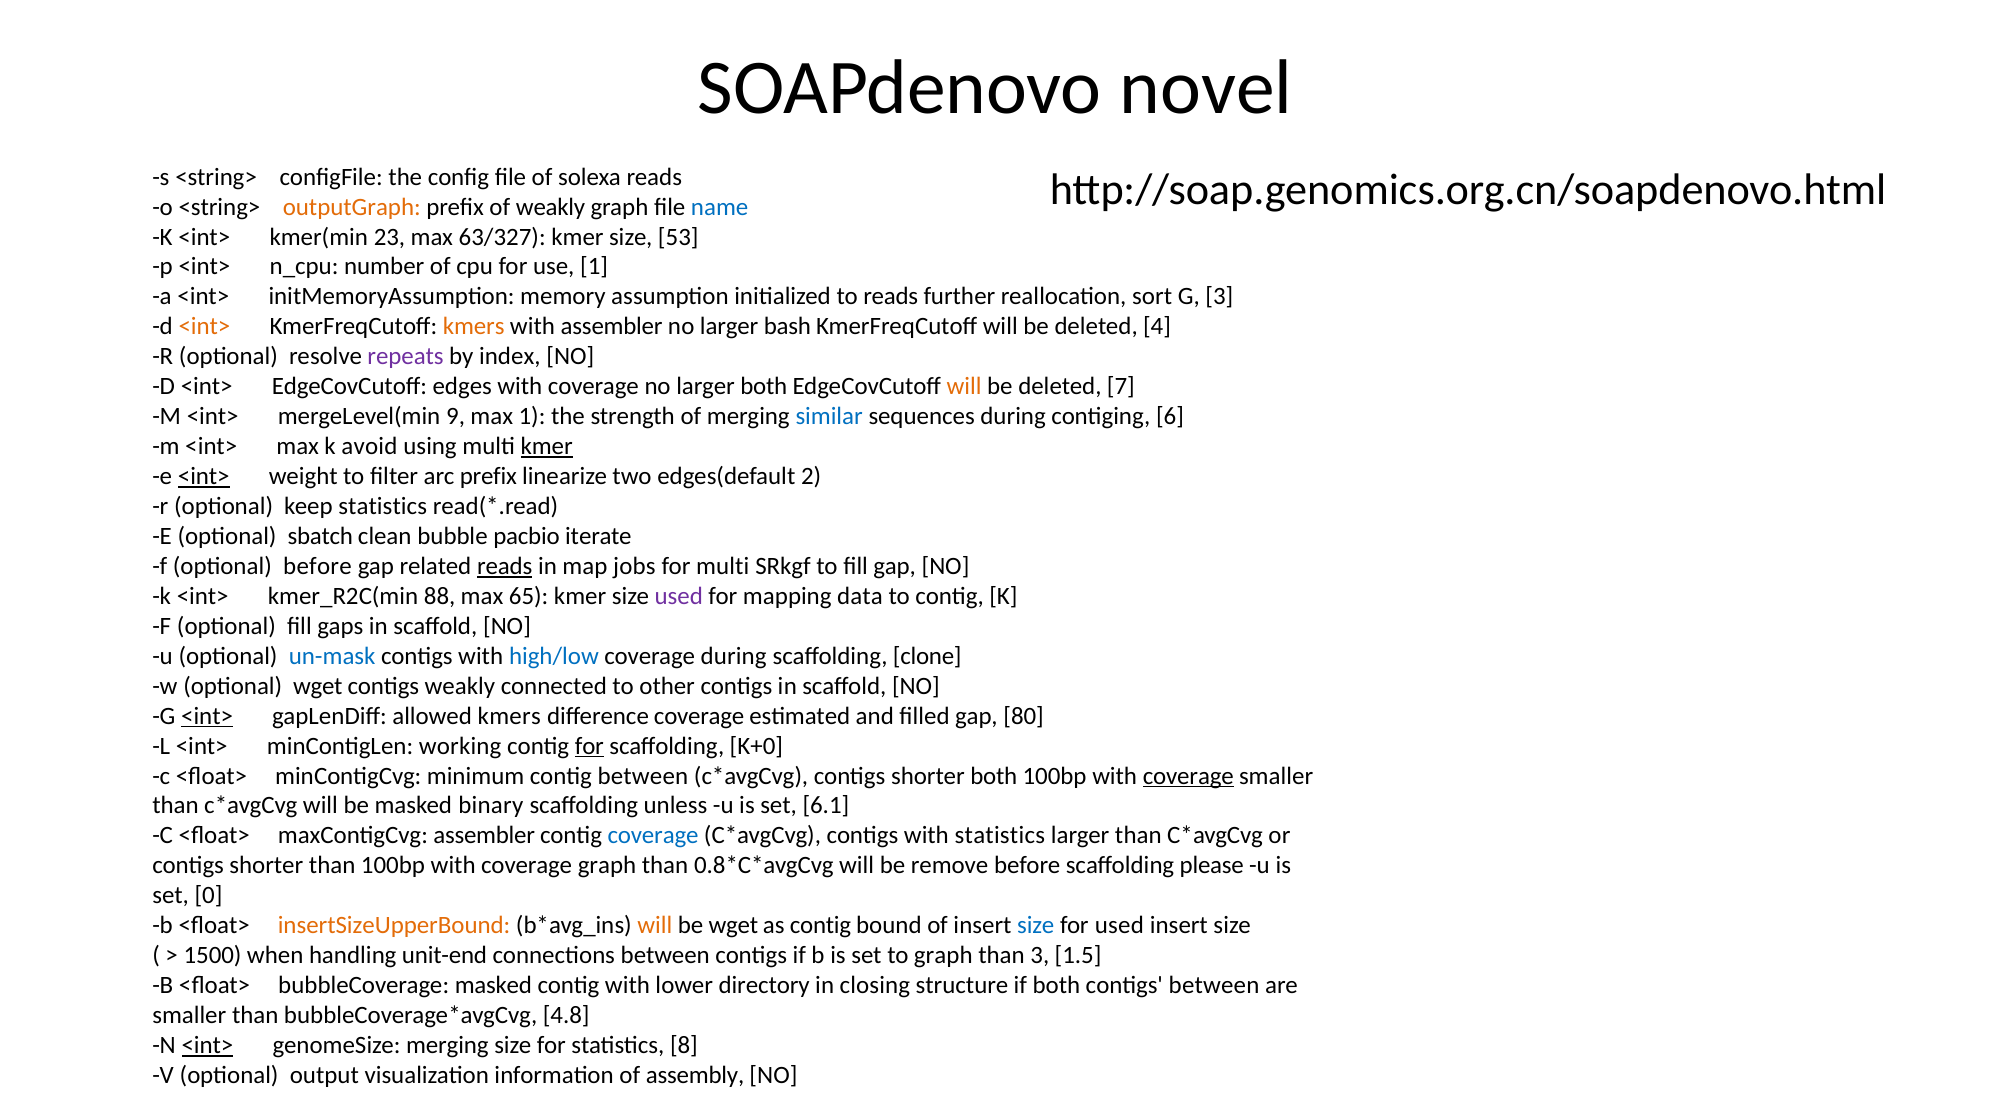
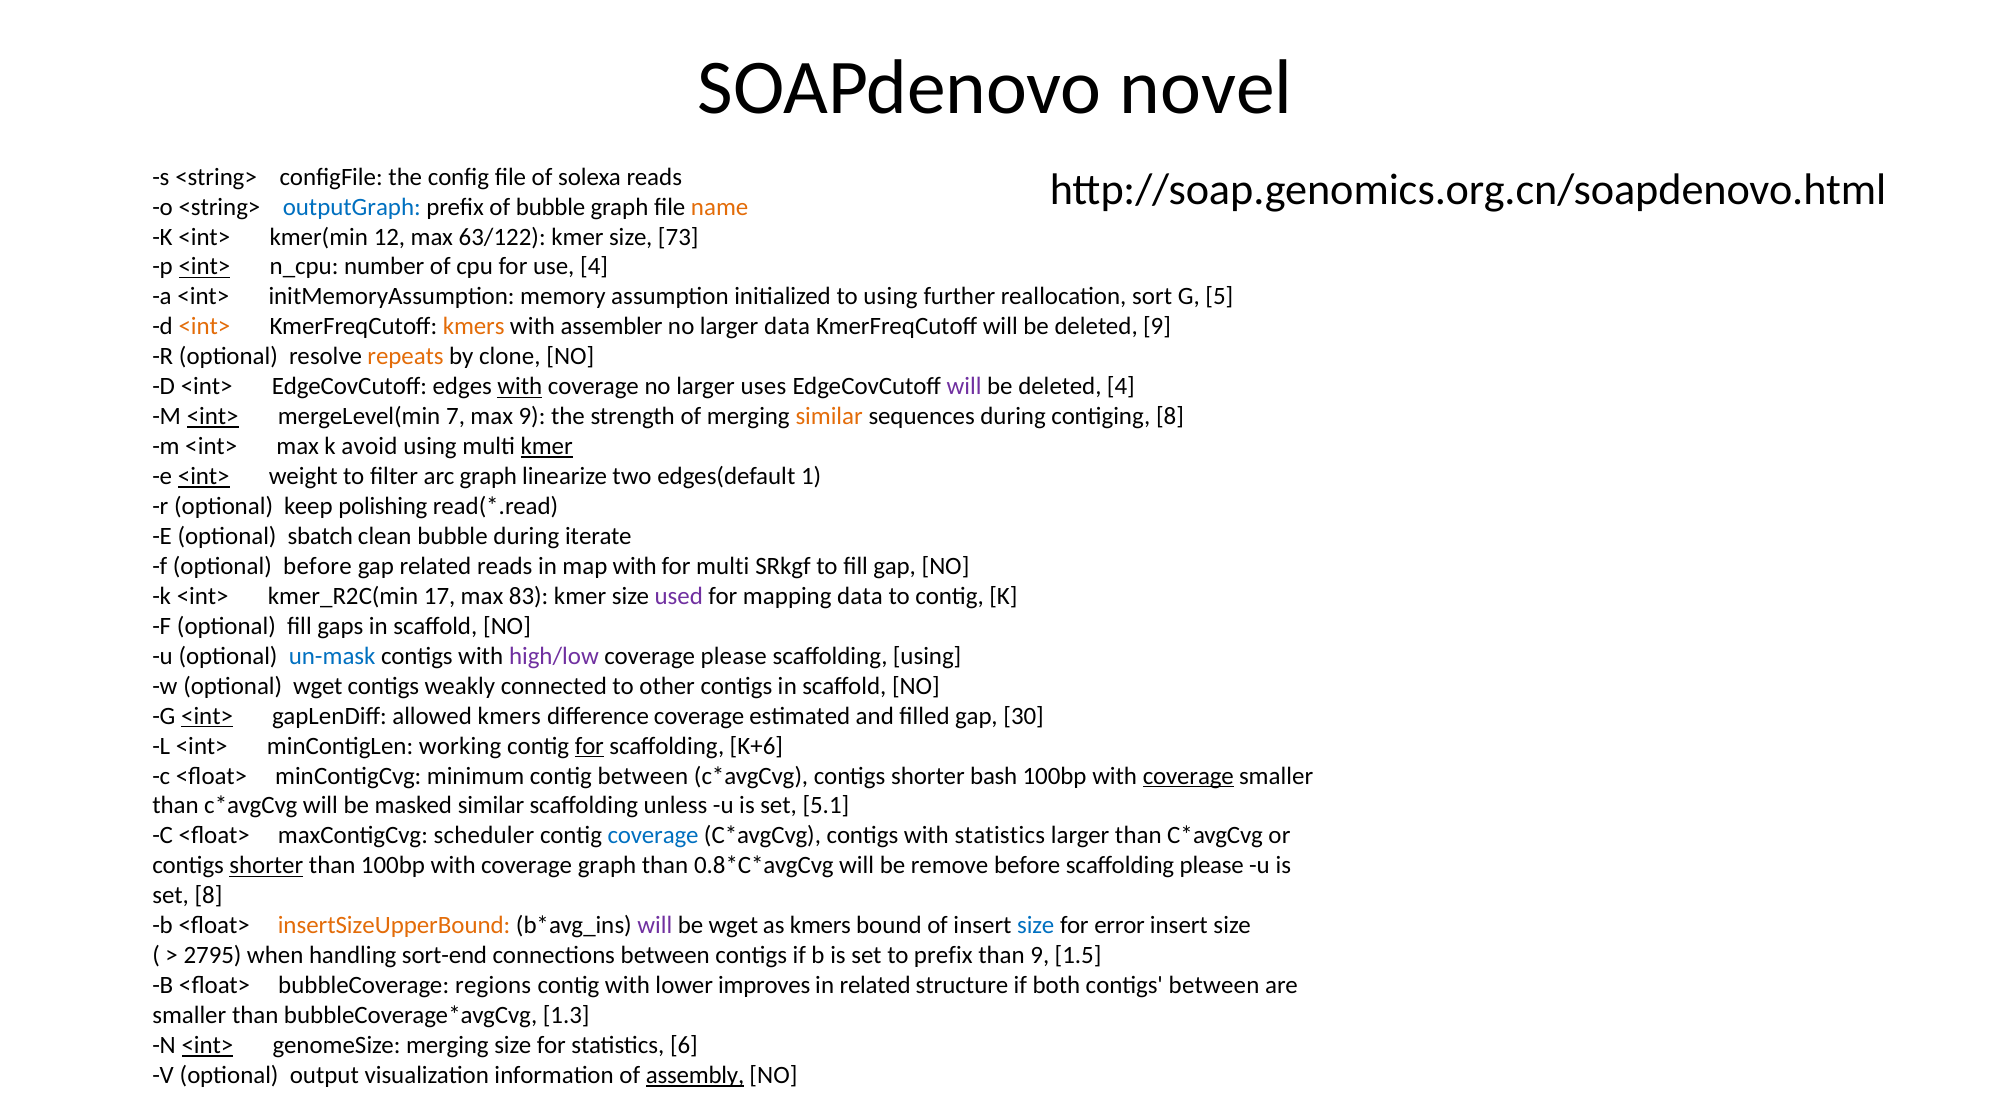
outputGraph colour: orange -> blue
of weakly: weakly -> bubble
name colour: blue -> orange
23: 23 -> 12
63/327: 63/327 -> 63/122
53: 53 -> 73
<int> at (204, 267) underline: none -> present
use 1: 1 -> 4
to reads: reads -> using
G 3: 3 -> 5
larger bash: bash -> data
deleted 4: 4 -> 9
repeats colour: purple -> orange
index: index -> clone
with at (520, 387) underline: none -> present
larger both: both -> uses
will at (964, 387) colour: orange -> purple
deleted 7: 7 -> 4
<int> at (213, 416) underline: none -> present
9: 9 -> 7
max 1: 1 -> 9
similar at (829, 416) colour: blue -> orange
contiging 6: 6 -> 8
arc prefix: prefix -> graph
2: 2 -> 1
keep statistics: statistics -> polishing
bubble pacbio: pacbio -> during
reads at (505, 566) underline: present -> none
map jobs: jobs -> with
88: 88 -> 17
65: 65 -> 83
high/low colour: blue -> purple
coverage during: during -> please
scaffolding clone: clone -> using
80: 80 -> 30
K+0: K+0 -> K+6
shorter both: both -> bash
masked binary: binary -> similar
6.1: 6.1 -> 5.1
maxContigCvg assembler: assembler -> scheduler
shorter at (266, 866) underline: none -> present
set 0: 0 -> 8
will at (655, 926) colour: orange -> purple
as contig: contig -> kmers
for used: used -> error
1500: 1500 -> 2795
unit-end: unit-end -> sort-end
to graph: graph -> prefix
than 3: 3 -> 9
bubbleCoverage masked: masked -> regions
directory: directory -> improves
in closing: closing -> related
4.8: 4.8 -> 1.3
8: 8 -> 6
assembly underline: none -> present
